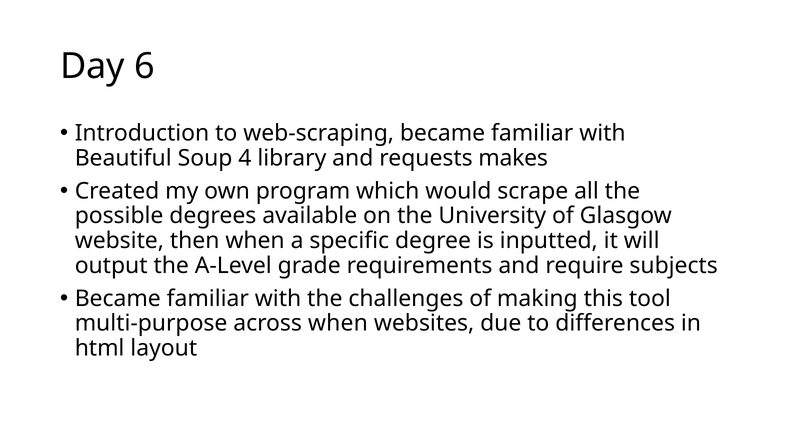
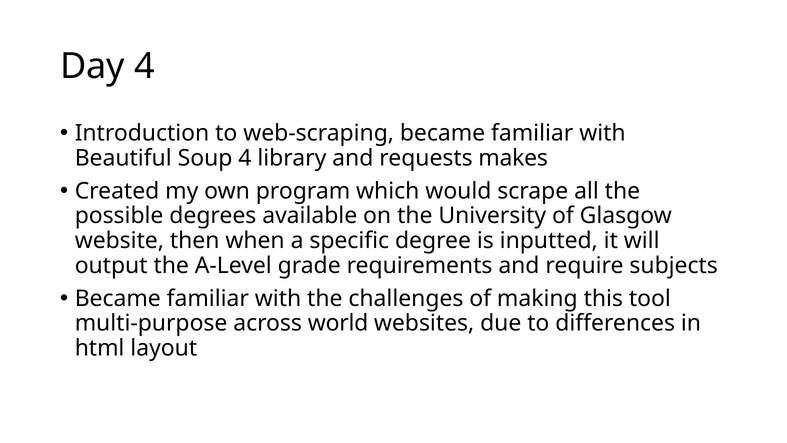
Day 6: 6 -> 4
across when: when -> world
